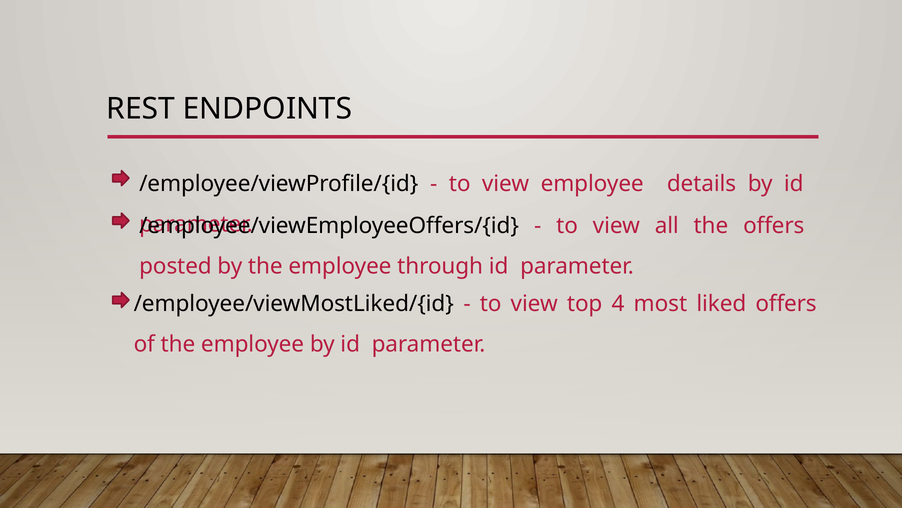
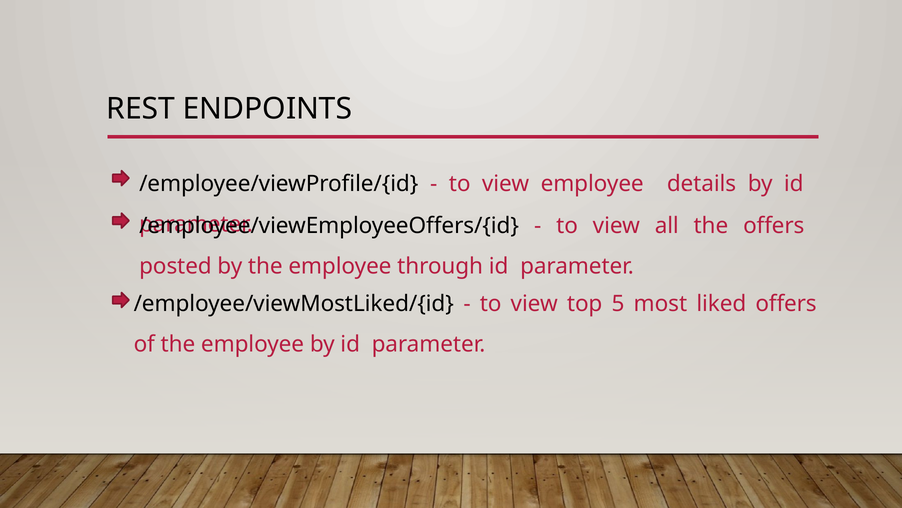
4: 4 -> 5
